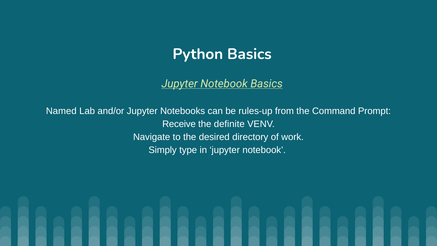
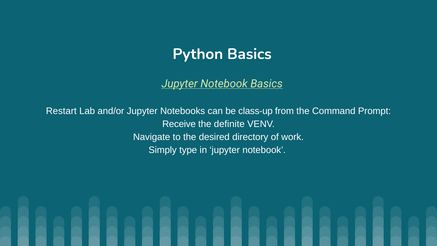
Named: Named -> Restart
rules-up: rules-up -> class-up
